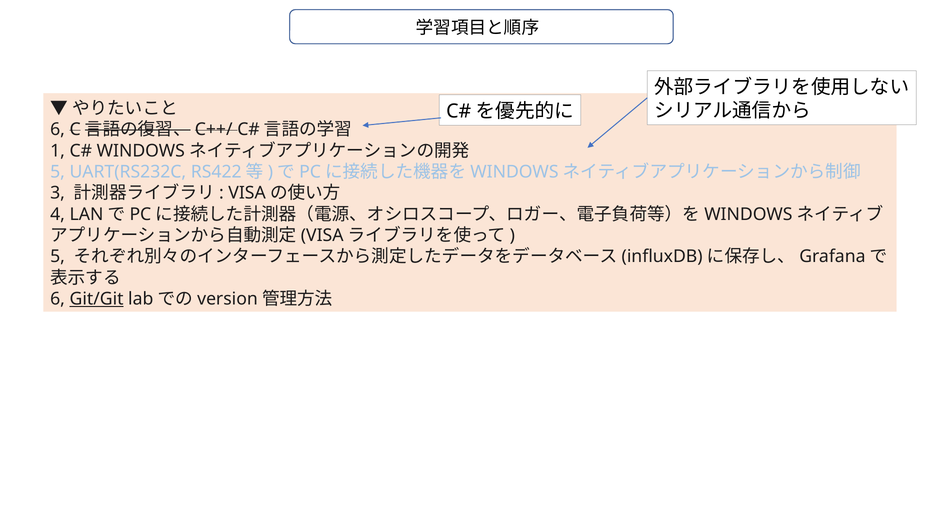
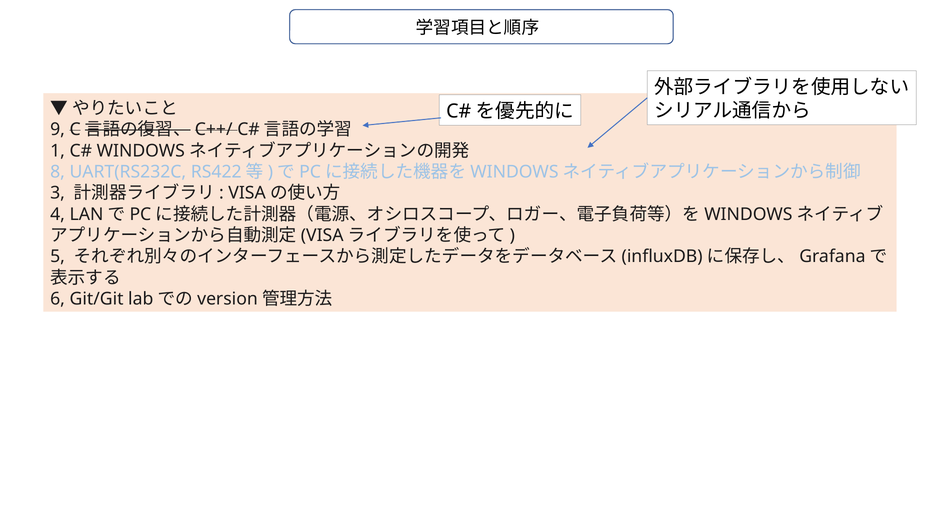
6 at (58, 130): 6 -> 9
5 at (58, 172): 5 -> 8
Git/Git underline: present -> none
